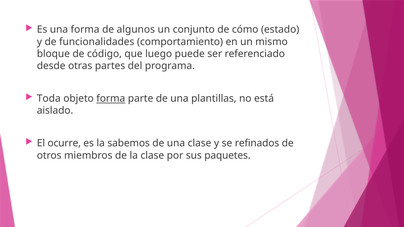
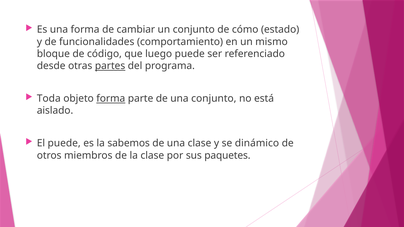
algunos: algunos -> cambiar
partes underline: none -> present
una plantillas: plantillas -> conjunto
El ocurre: ocurre -> puede
refinados: refinados -> dinámico
